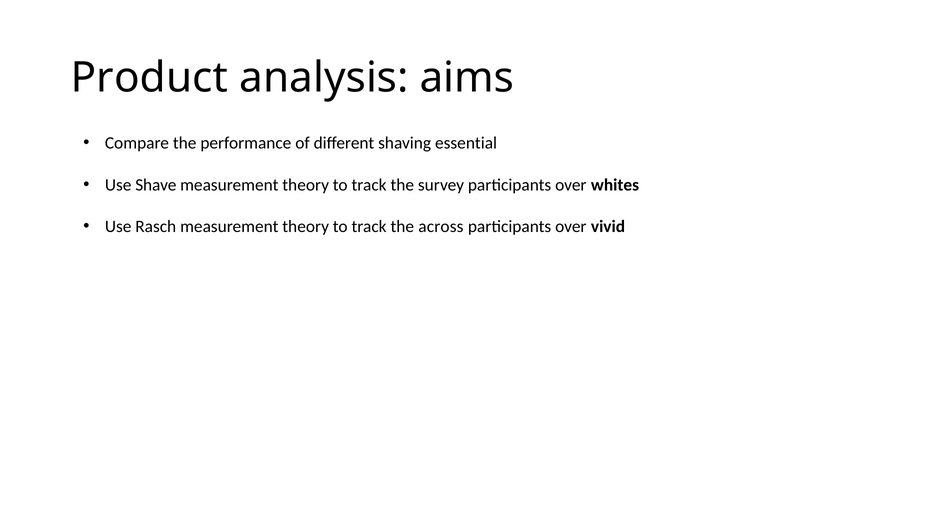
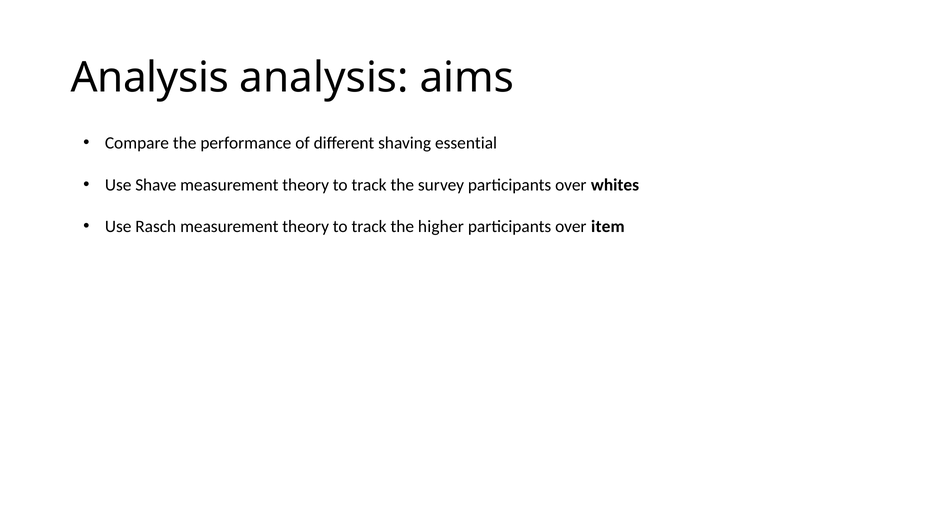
Product at (149, 78): Product -> Analysis
across: across -> higher
vivid: vivid -> item
